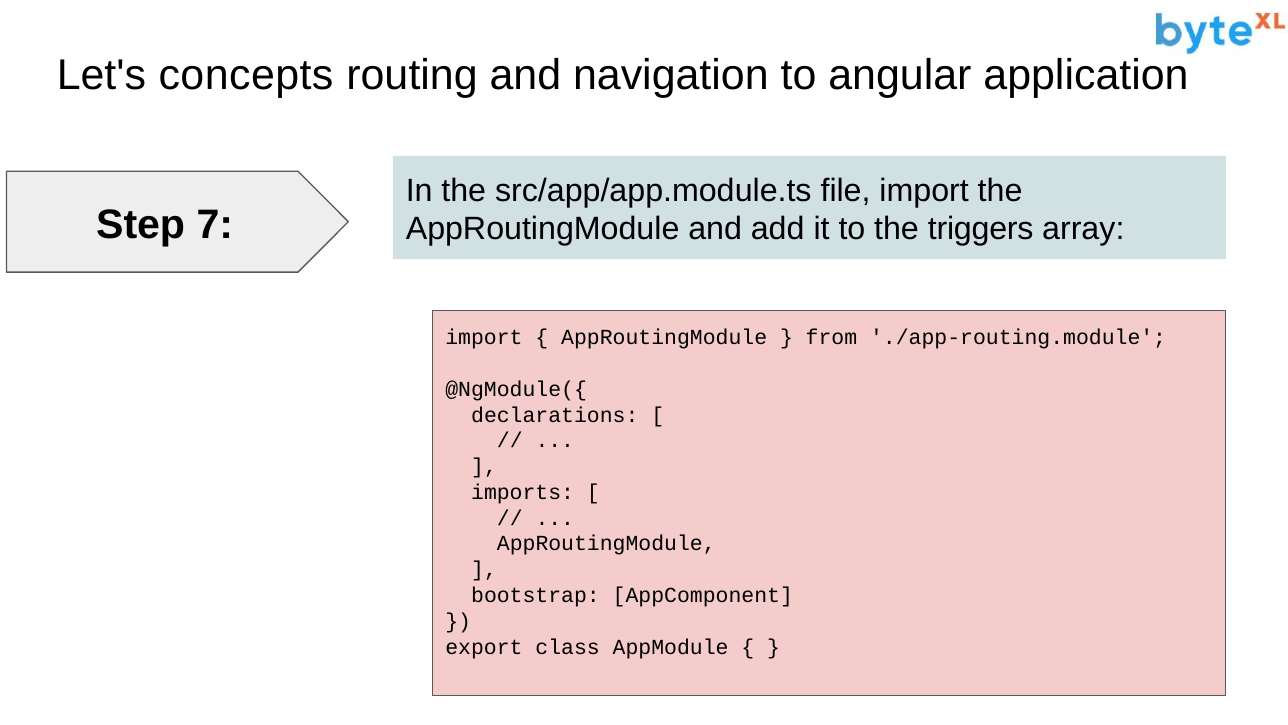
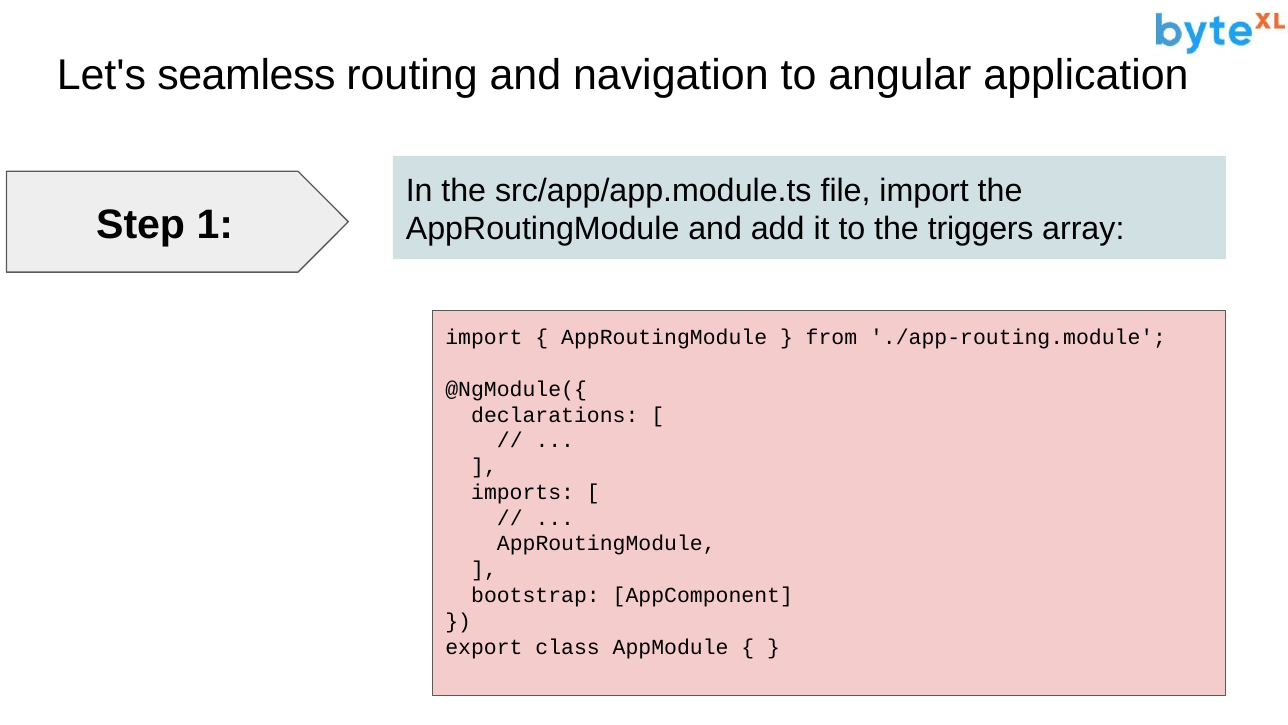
concepts: concepts -> seamless
7: 7 -> 1
